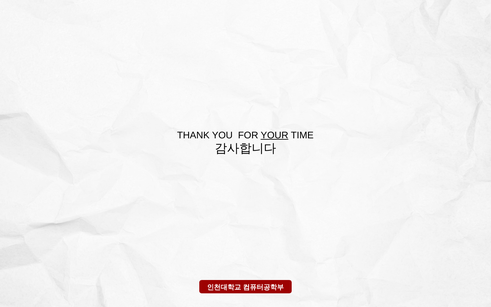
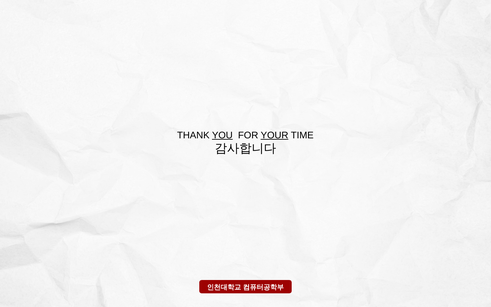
YOU underline: none -> present
